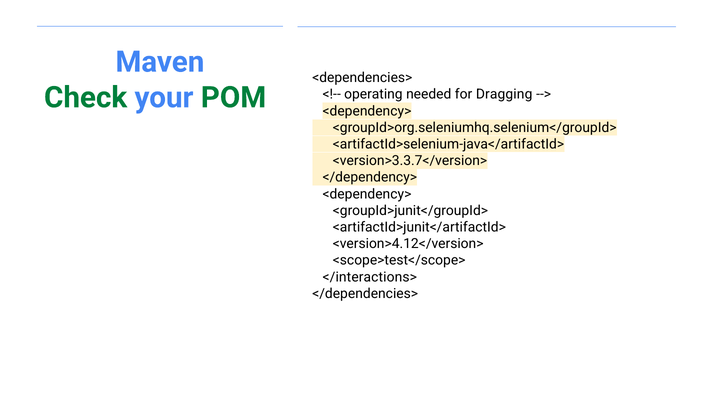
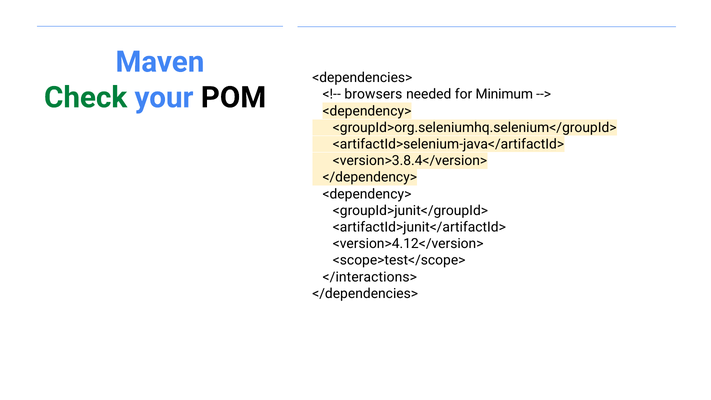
POM colour: green -> black
operating: operating -> browsers
Dragging: Dragging -> Minimum
<version>3.3.7</version>: <version>3.3.7</version> -> <version>3.8.4</version>
